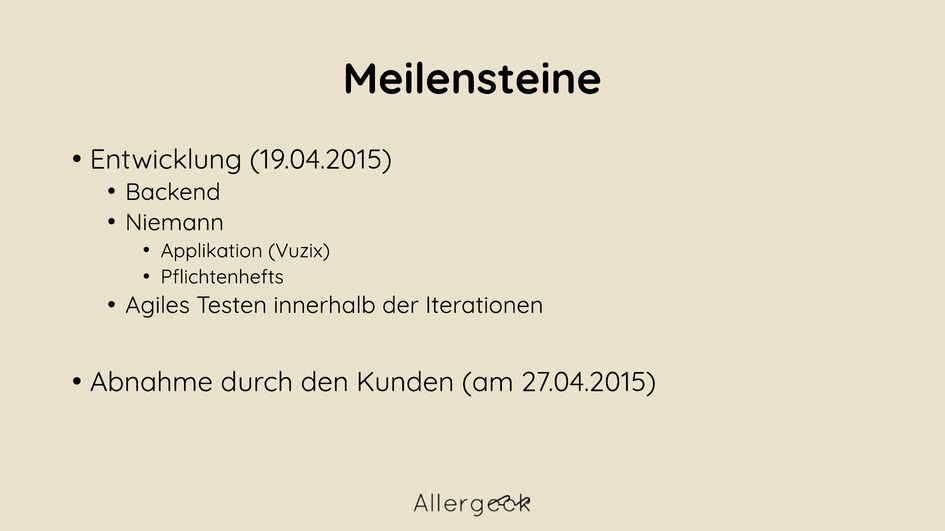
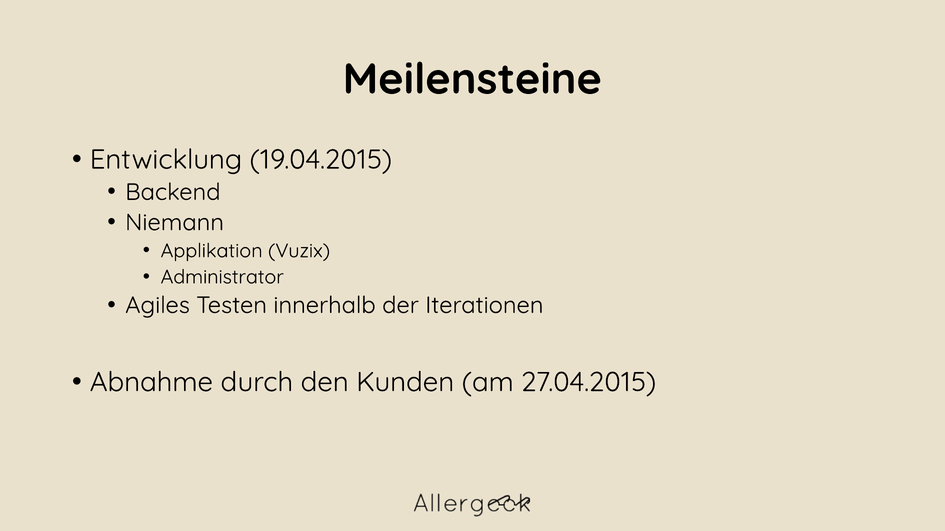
Pflichtenhefts: Pflichtenhefts -> Administrator
